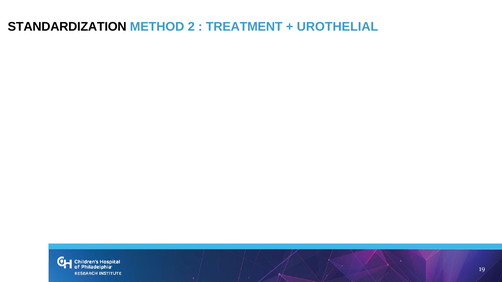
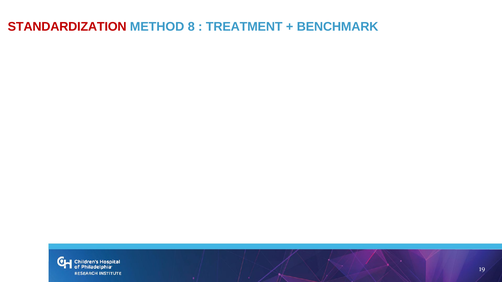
STANDARDIZATION colour: black -> red
2: 2 -> 8
UROTHELIAL: UROTHELIAL -> BENCHMARK
